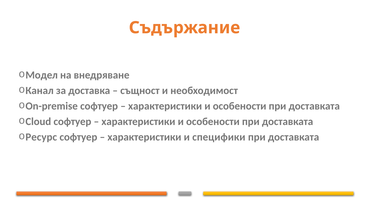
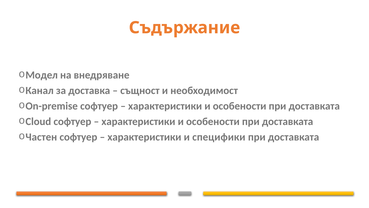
Ресурс: Ресурс -> Частен
